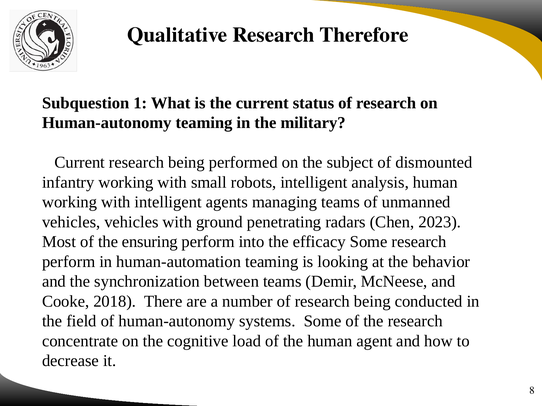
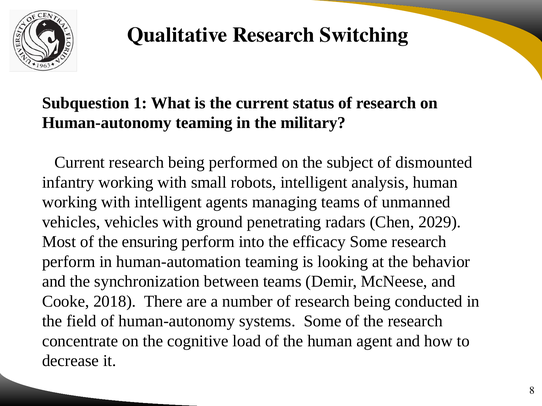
Therefore: Therefore -> Switching
2023: 2023 -> 2029
